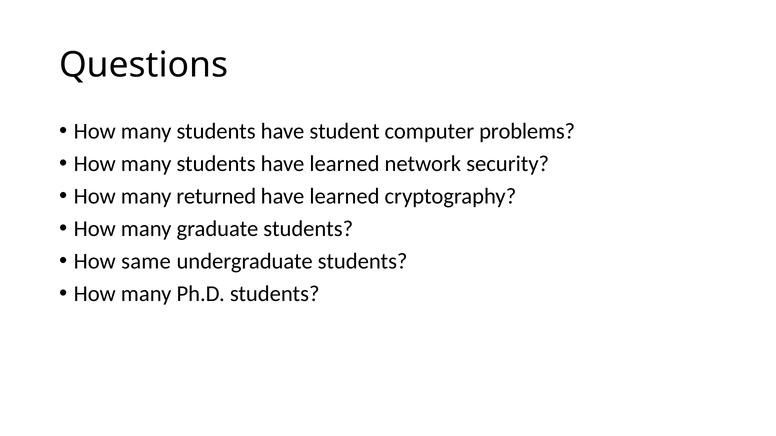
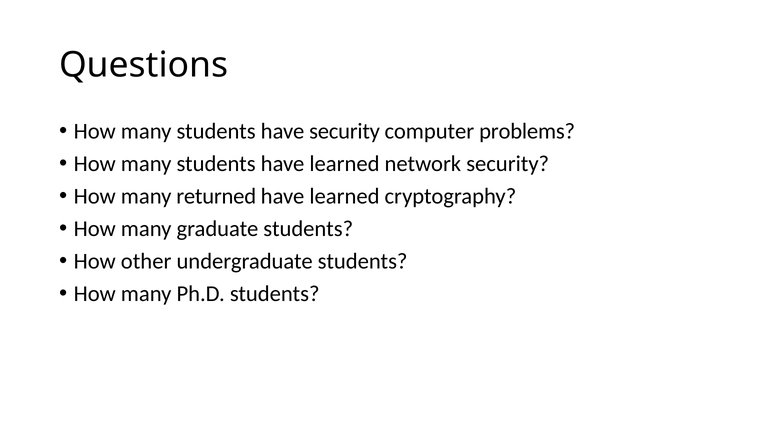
have student: student -> security
same: same -> other
